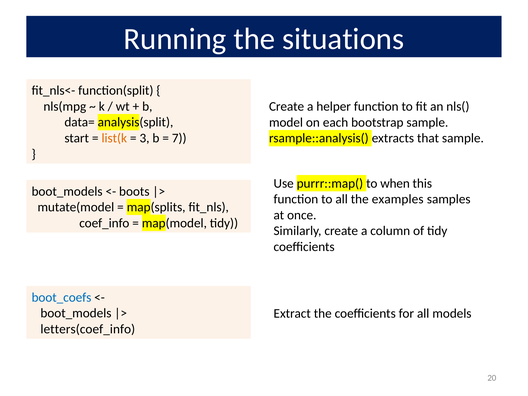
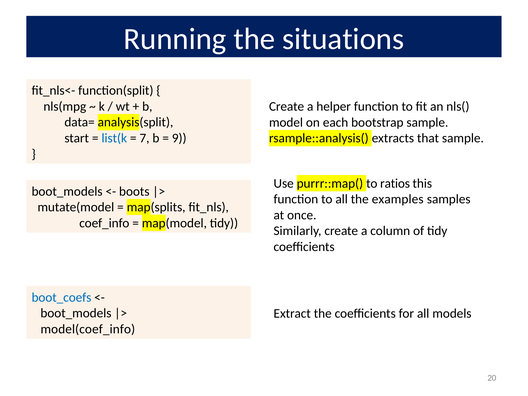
list(k colour: orange -> blue
3: 3 -> 7
7: 7 -> 9
when: when -> ratios
letters(coef_info: letters(coef_info -> model(coef_info
